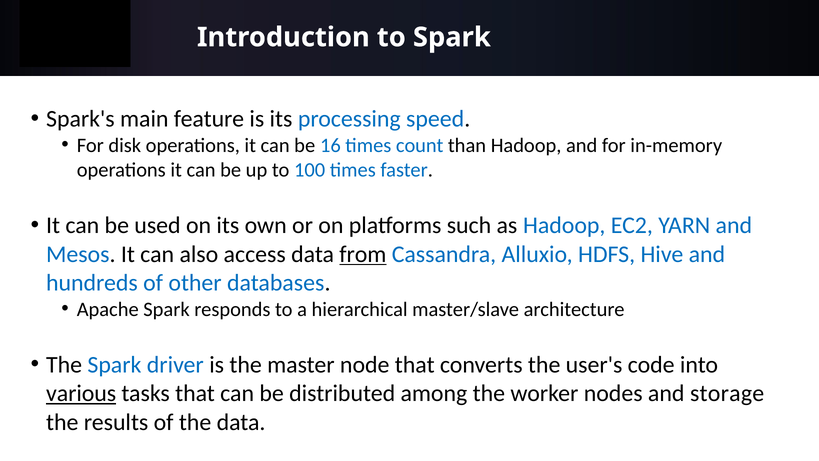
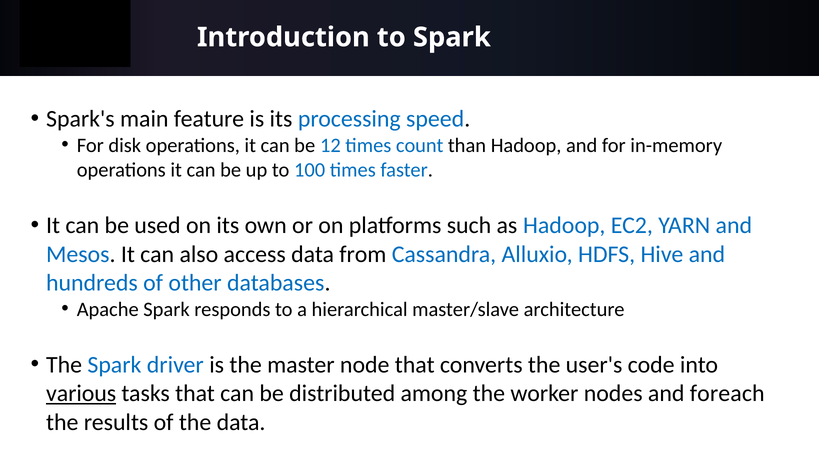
16: 16 -> 12
from underline: present -> none
storage: storage -> foreach
